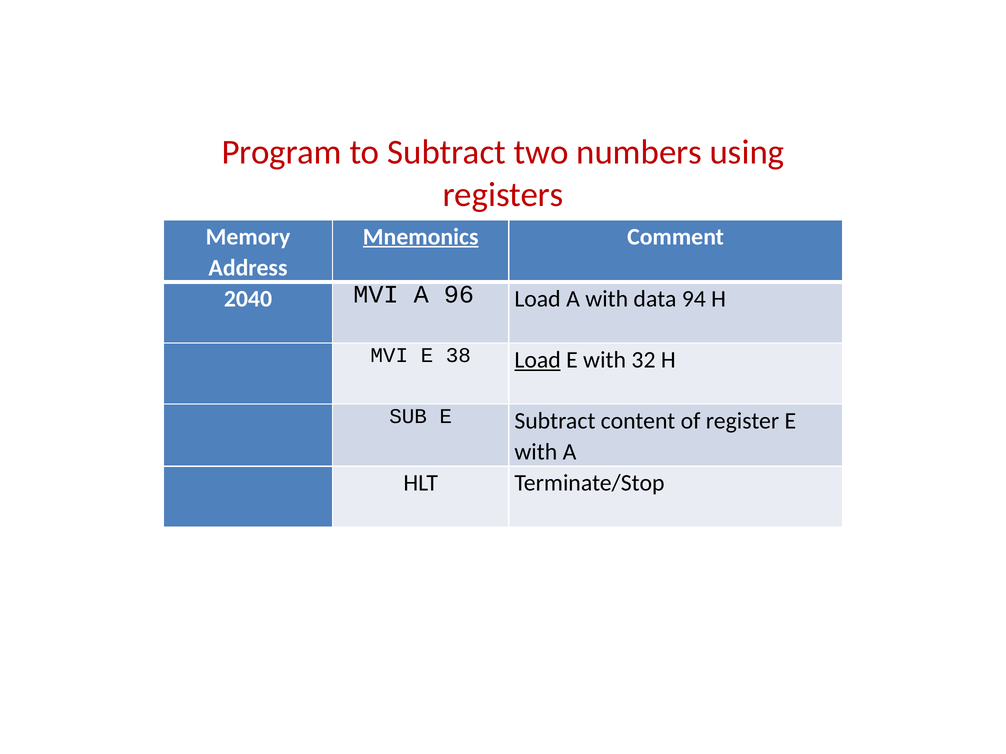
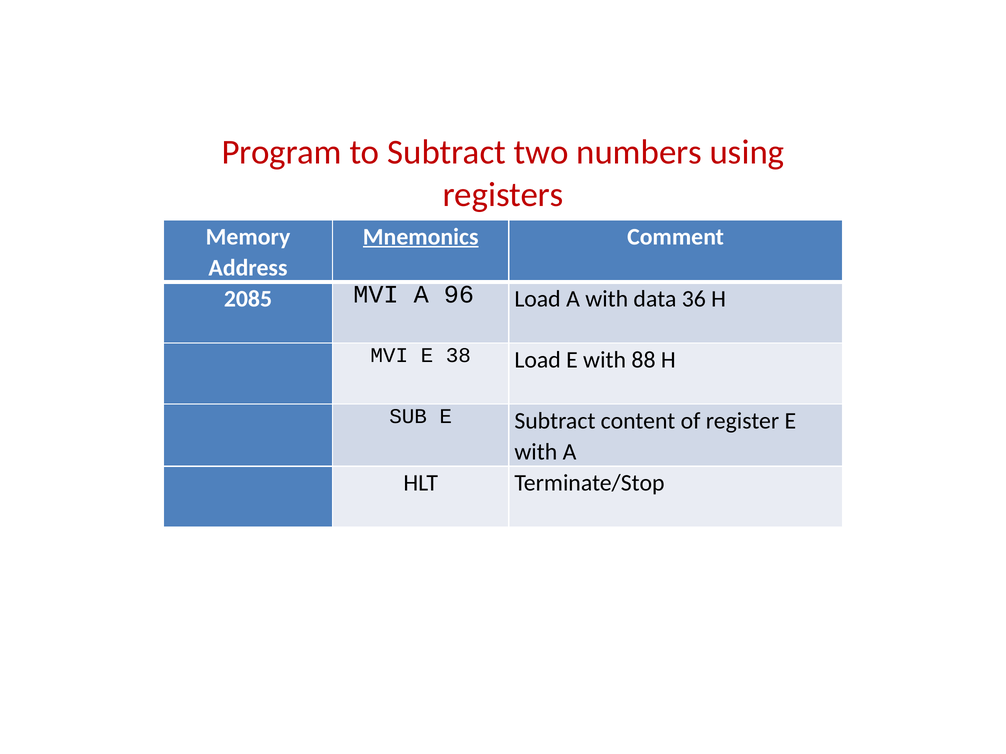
2040: 2040 -> 2085
94: 94 -> 36
Load at (538, 360) underline: present -> none
32: 32 -> 88
